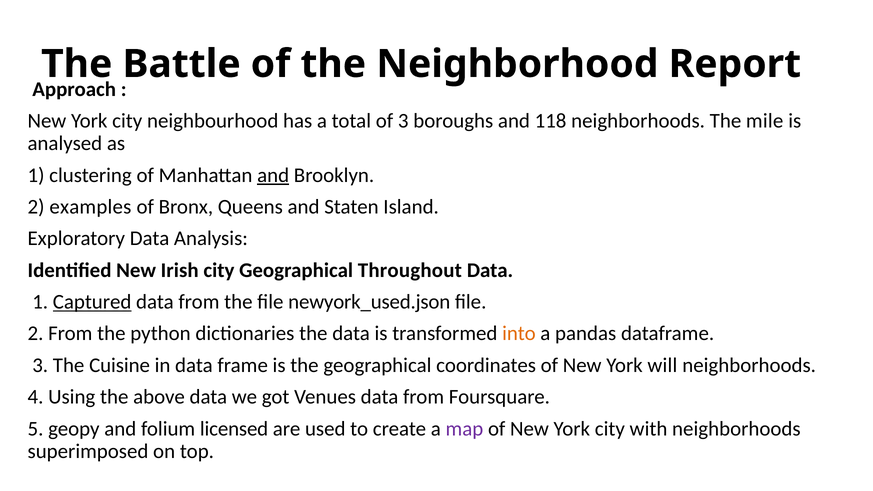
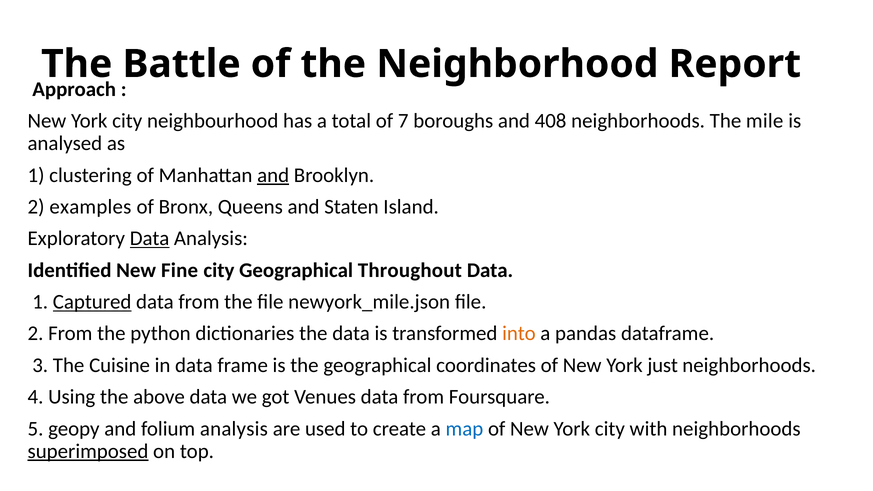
of 3: 3 -> 7
118: 118 -> 408
Data at (150, 239) underline: none -> present
Irish: Irish -> Fine
newyork_used.json: newyork_used.json -> newyork_mile.json
will: will -> just
folium licensed: licensed -> analysis
map colour: purple -> blue
superimposed underline: none -> present
